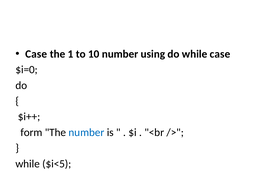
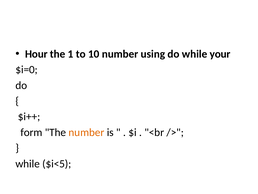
Case at (36, 54): Case -> Hour
while case: case -> your
number at (86, 132) colour: blue -> orange
